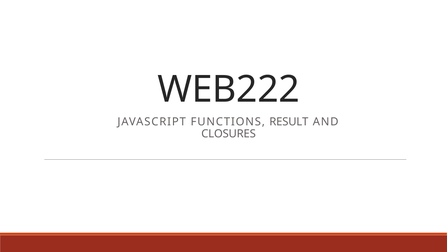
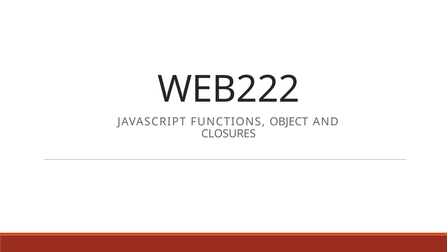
RESULT: RESULT -> OBJECT
